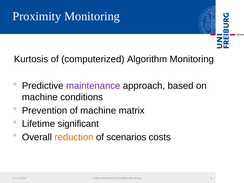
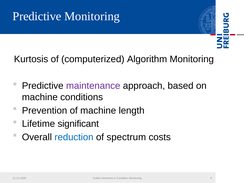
Proximity at (37, 16): Proximity -> Predictive
matrix: matrix -> length
reduction colour: orange -> blue
scenarios: scenarios -> spectrum
